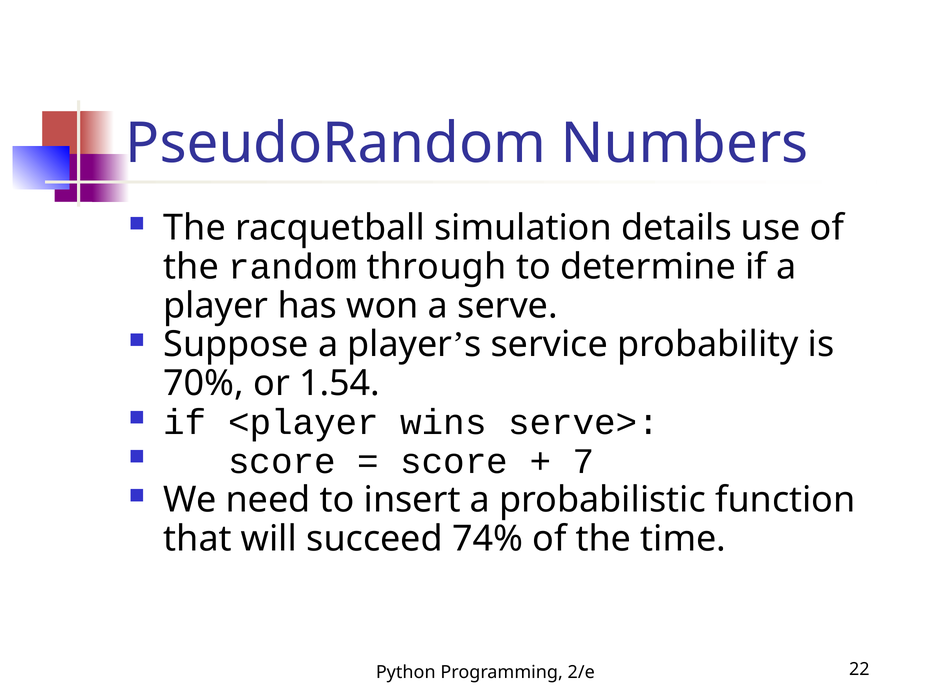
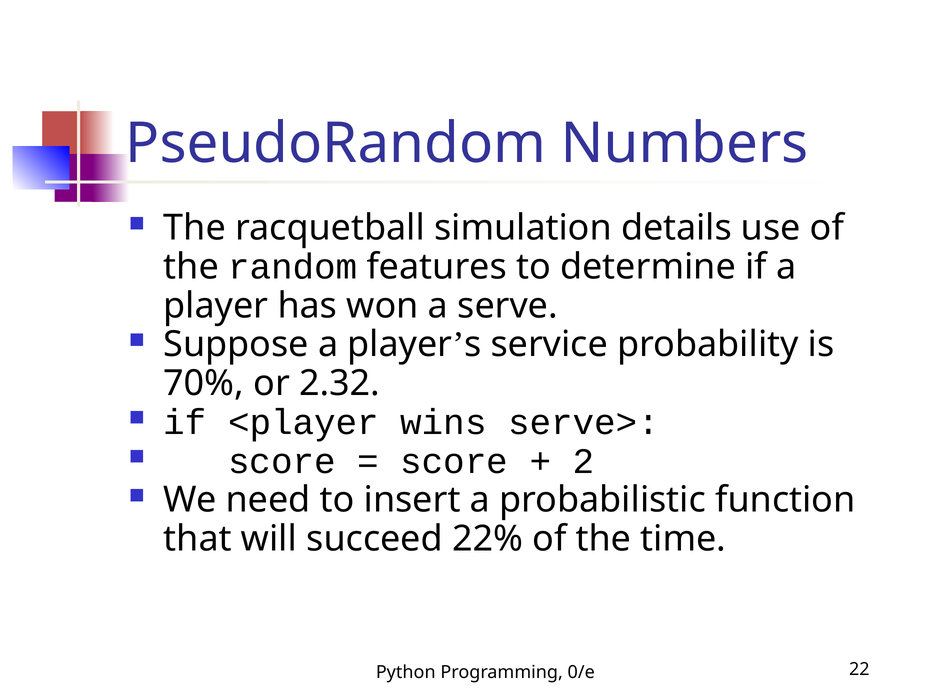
through: through -> features
1.54: 1.54 -> 2.32
7: 7 -> 2
74%: 74% -> 22%
2/e: 2/e -> 0/e
